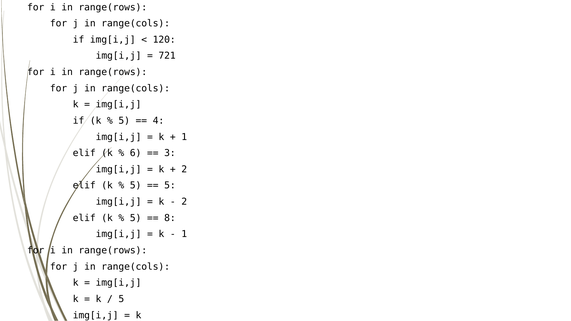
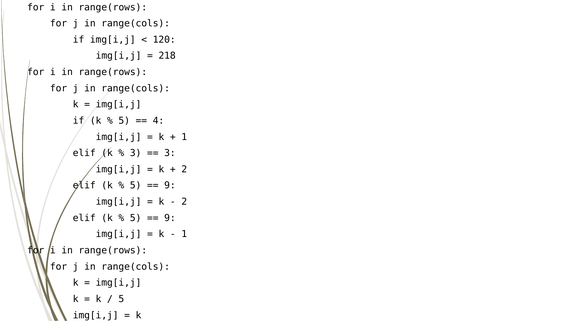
721: 721 -> 218
6 at (136, 153): 6 -> 3
5 at (170, 186): 5 -> 9
8 at (170, 218): 8 -> 9
